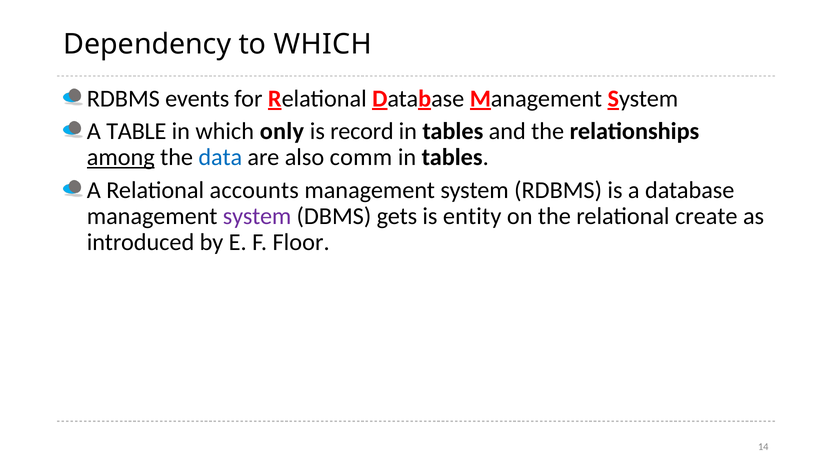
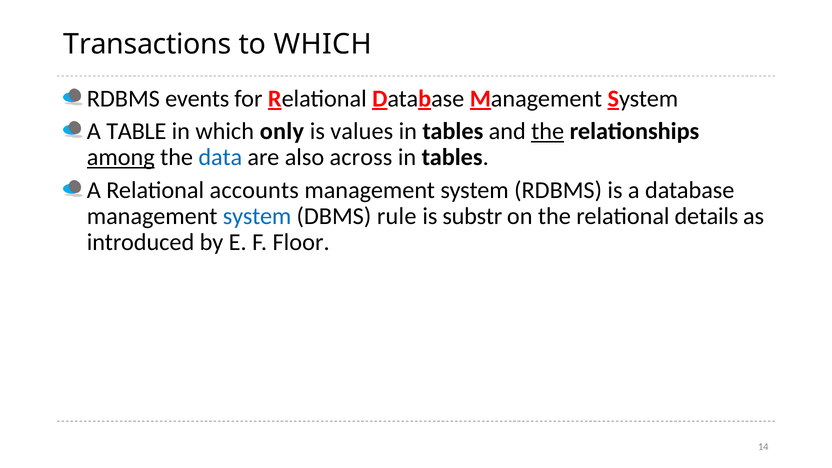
Dependency: Dependency -> Transactions
record: record -> values
the at (548, 131) underline: none -> present
comm: comm -> across
system at (257, 216) colour: purple -> blue
gets: gets -> rule
entity: entity -> substr
create: create -> details
